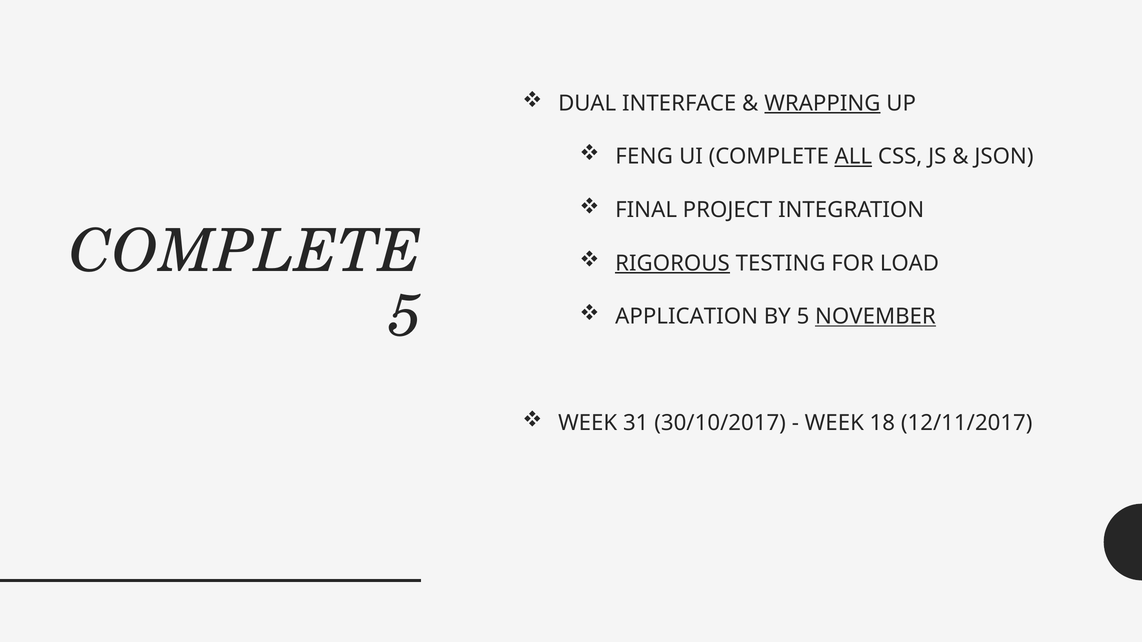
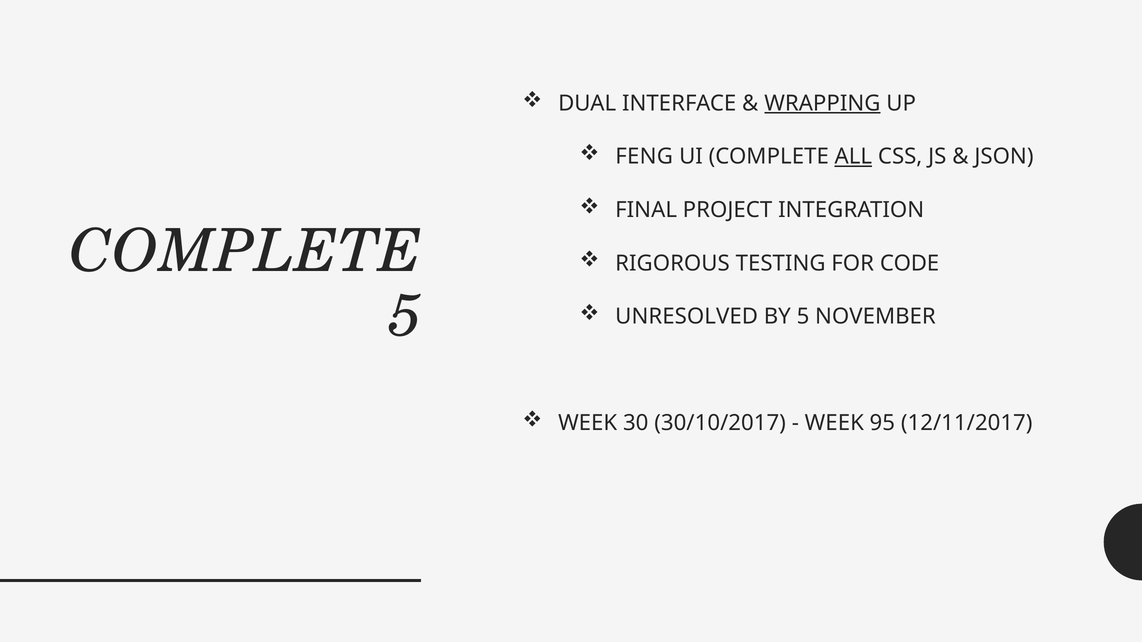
RIGOROUS underline: present -> none
LOAD: LOAD -> CODE
APPLICATION: APPLICATION -> UNRESOLVED
NOVEMBER underline: present -> none
31: 31 -> 30
18: 18 -> 95
